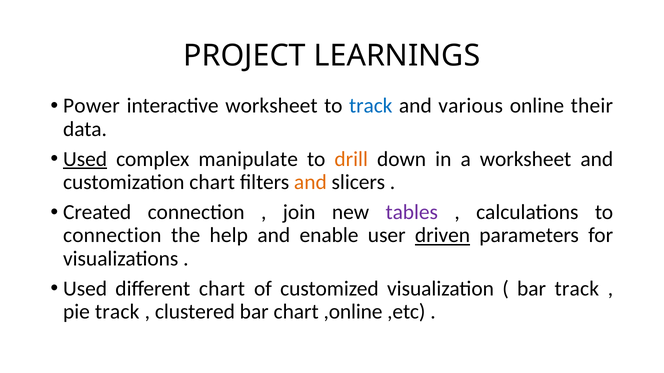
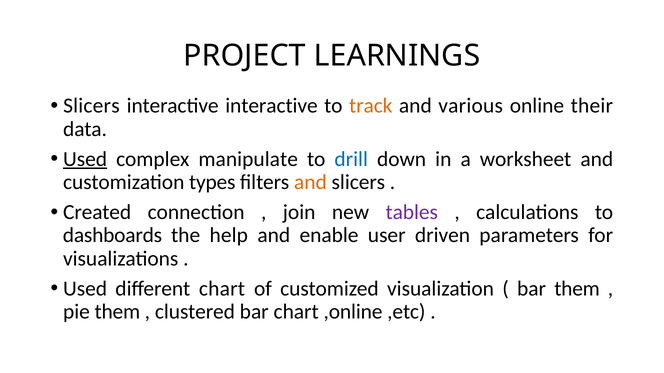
Power at (91, 106): Power -> Slicers
interactive worksheet: worksheet -> interactive
track at (371, 106) colour: blue -> orange
drill colour: orange -> blue
customization chart: chart -> types
connection at (112, 236): connection -> dashboards
driven underline: present -> none
bar track: track -> them
pie track: track -> them
